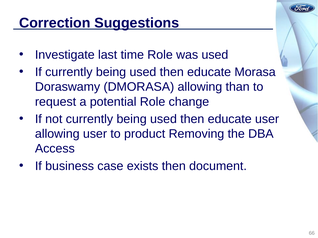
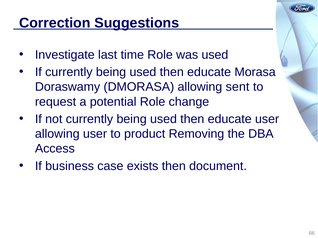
than: than -> sent
